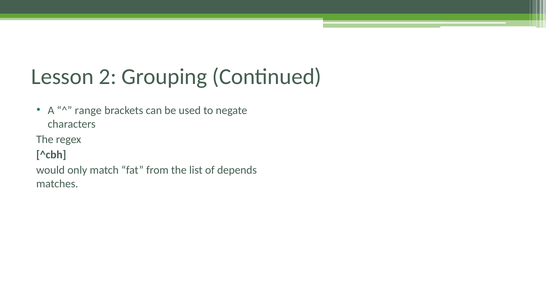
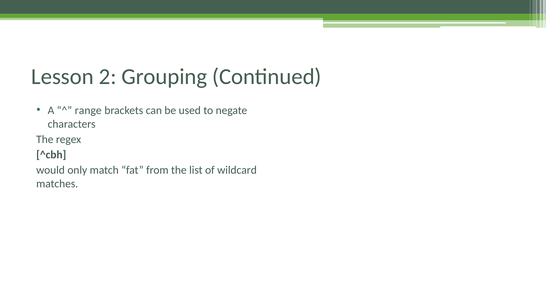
depends: depends -> wildcard
